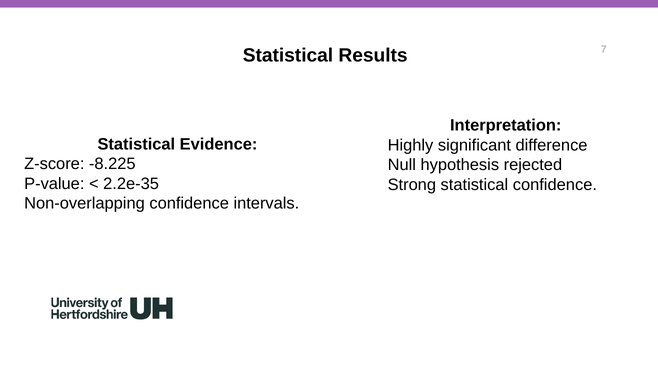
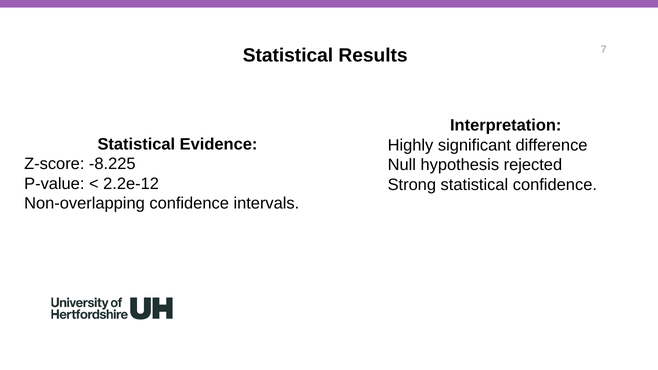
2.2e-35: 2.2e-35 -> 2.2e-12
